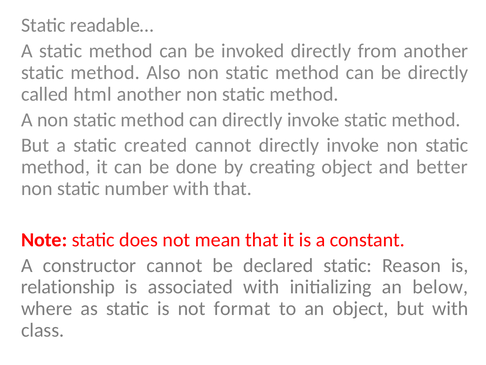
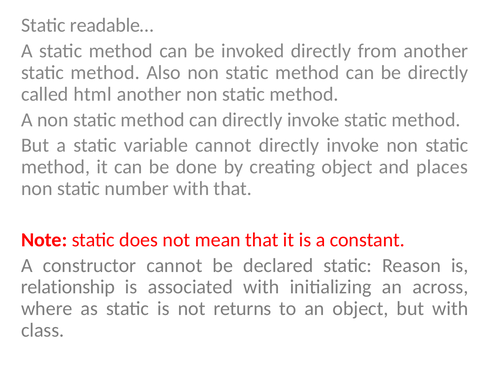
created: created -> variable
better: better -> places
below: below -> across
format: format -> returns
